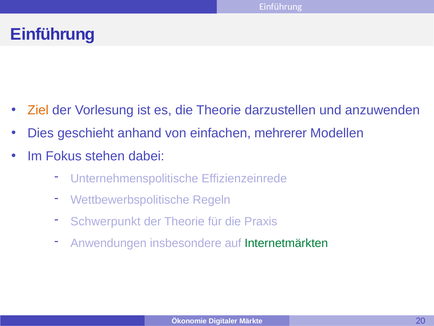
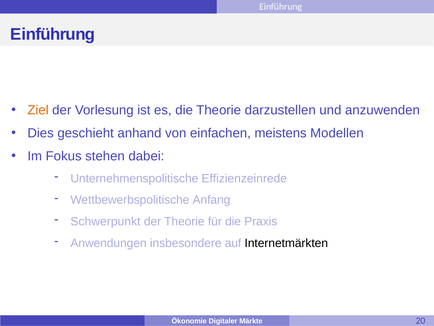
mehrerer: mehrerer -> meistens
Regeln: Regeln -> Anfang
Internetmärkten colour: green -> black
